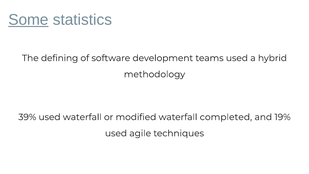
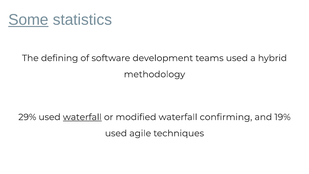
39%: 39% -> 29%
waterfall at (82, 117) underline: none -> present
completed: completed -> confirming
